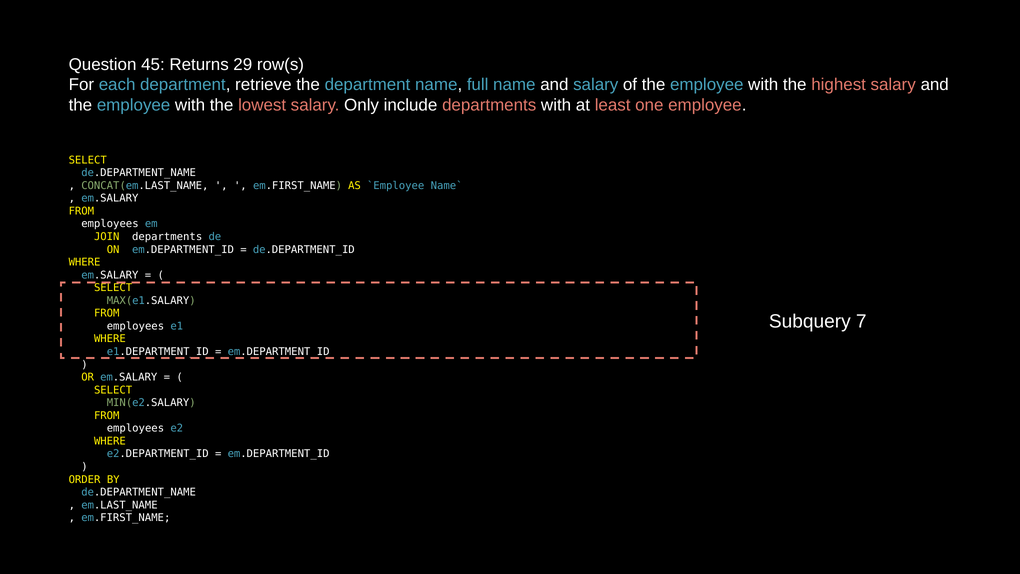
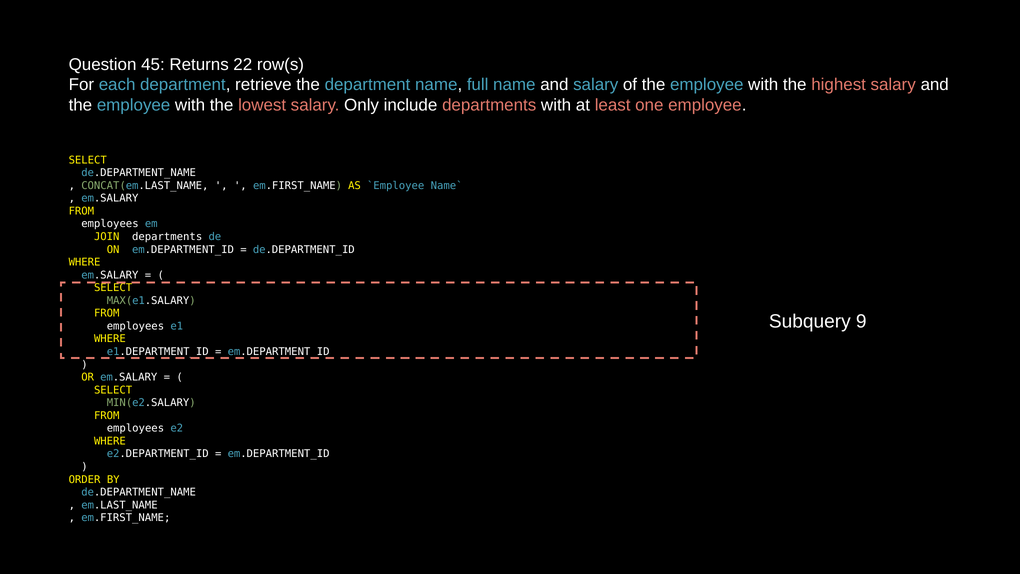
29: 29 -> 22
7: 7 -> 9
